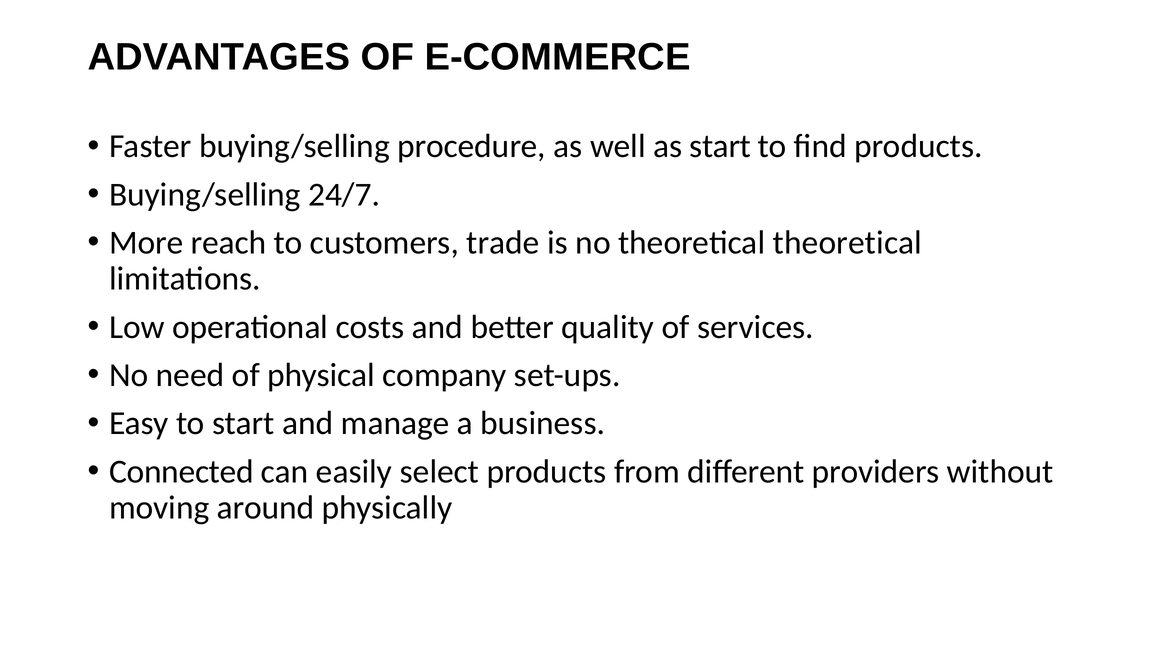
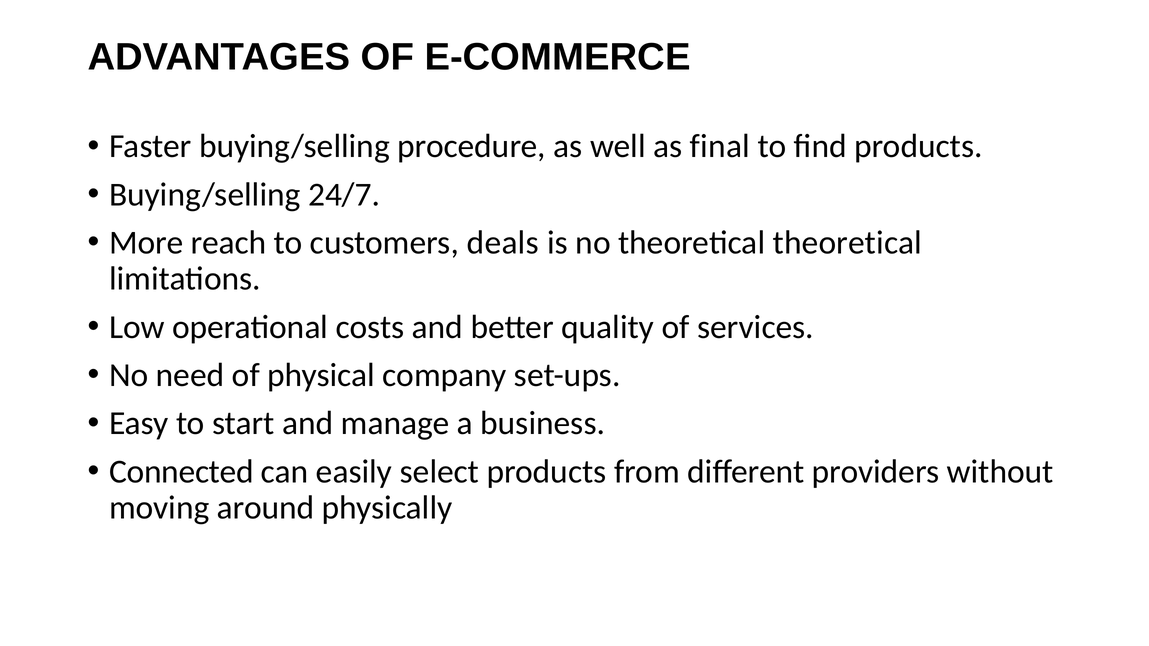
as start: start -> final
trade: trade -> deals
